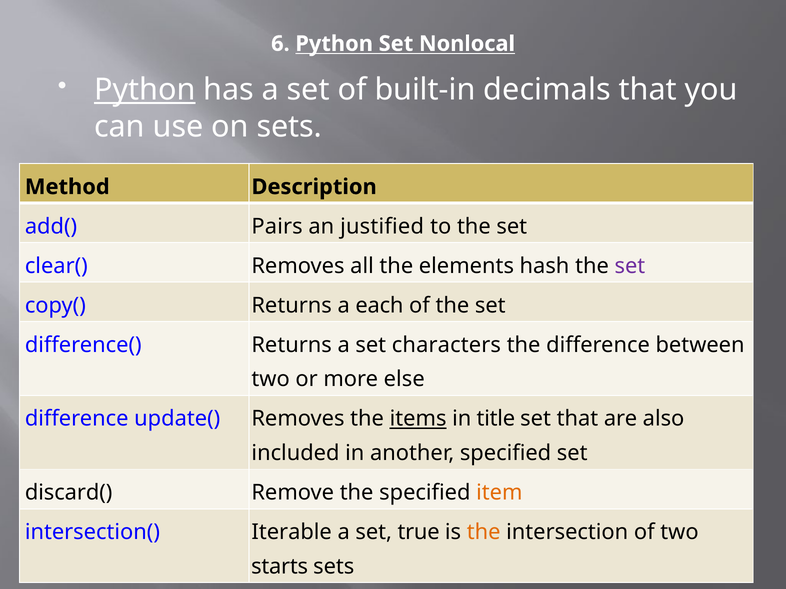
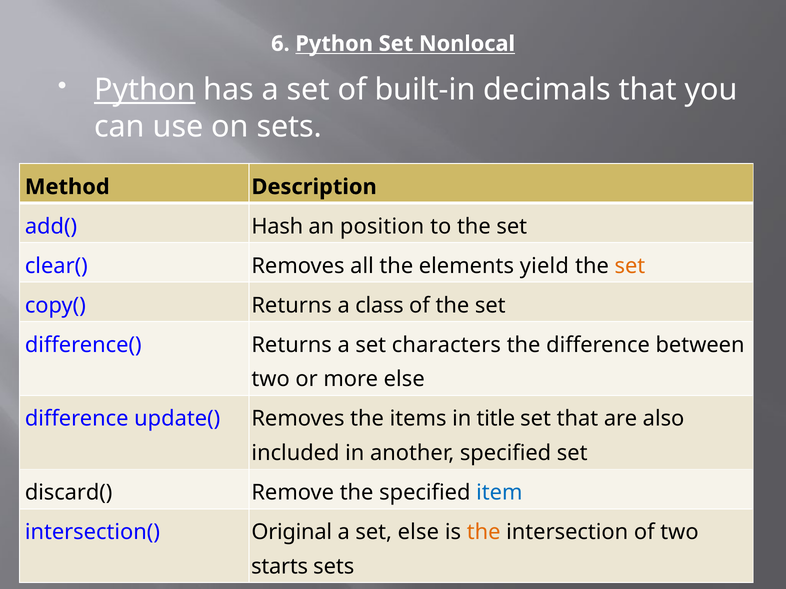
Pairs: Pairs -> Hash
justified: justified -> position
hash: hash -> yield
set at (630, 266) colour: purple -> orange
each: each -> class
items underline: present -> none
item colour: orange -> blue
Iterable: Iterable -> Original
set true: true -> else
